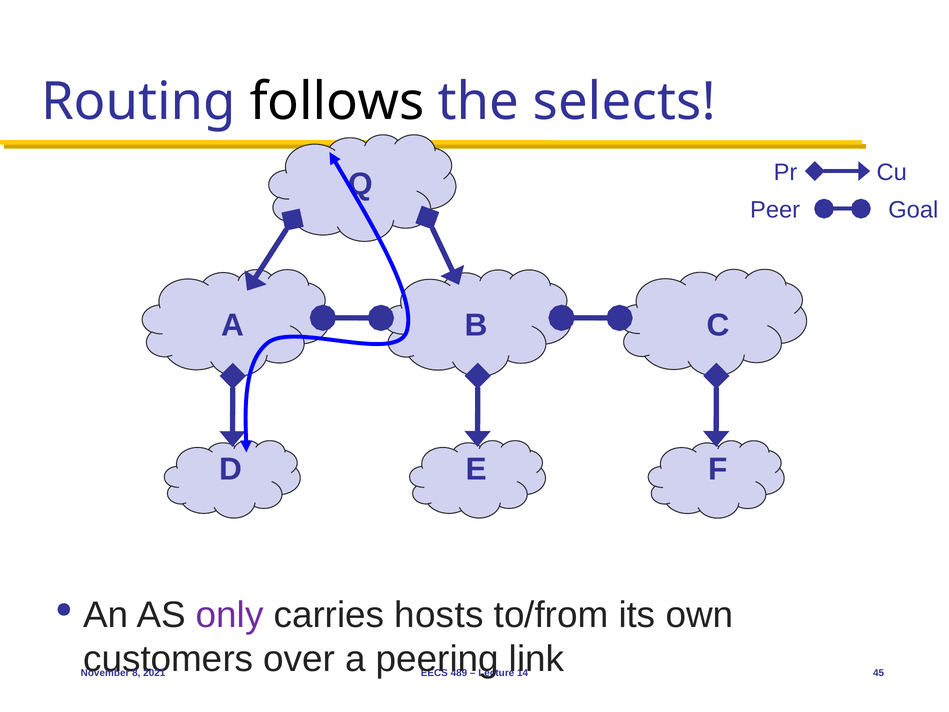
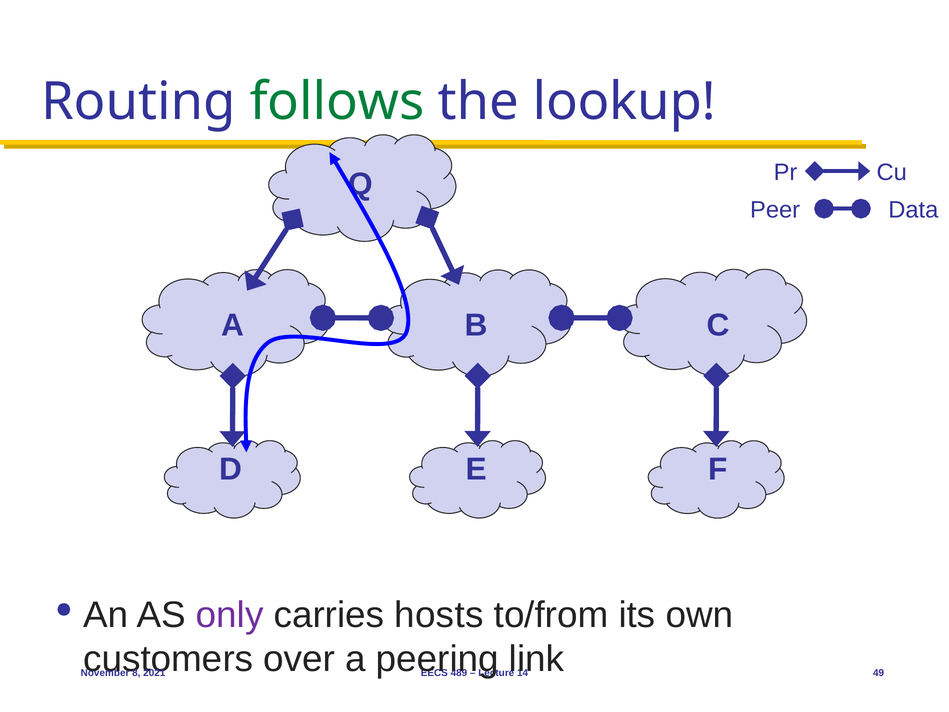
follows colour: black -> green
selects: selects -> lookup
Goal: Goal -> Data
45: 45 -> 49
